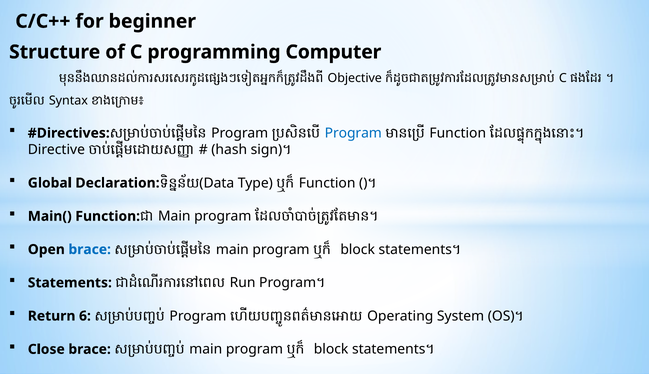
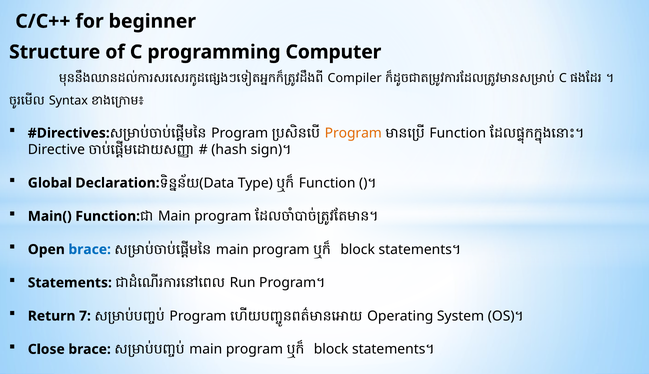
Objective: Objective -> Compiler
Program at (353, 133) colour: blue -> orange
6: 6 -> 7
